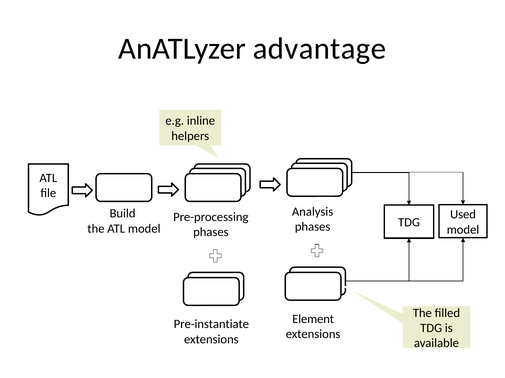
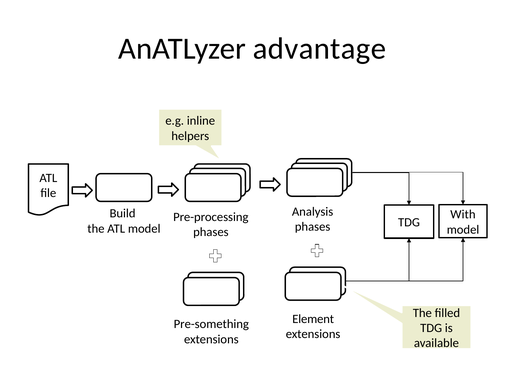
Used: Used -> With
Pre-instantiate: Pre-instantiate -> Pre-something
